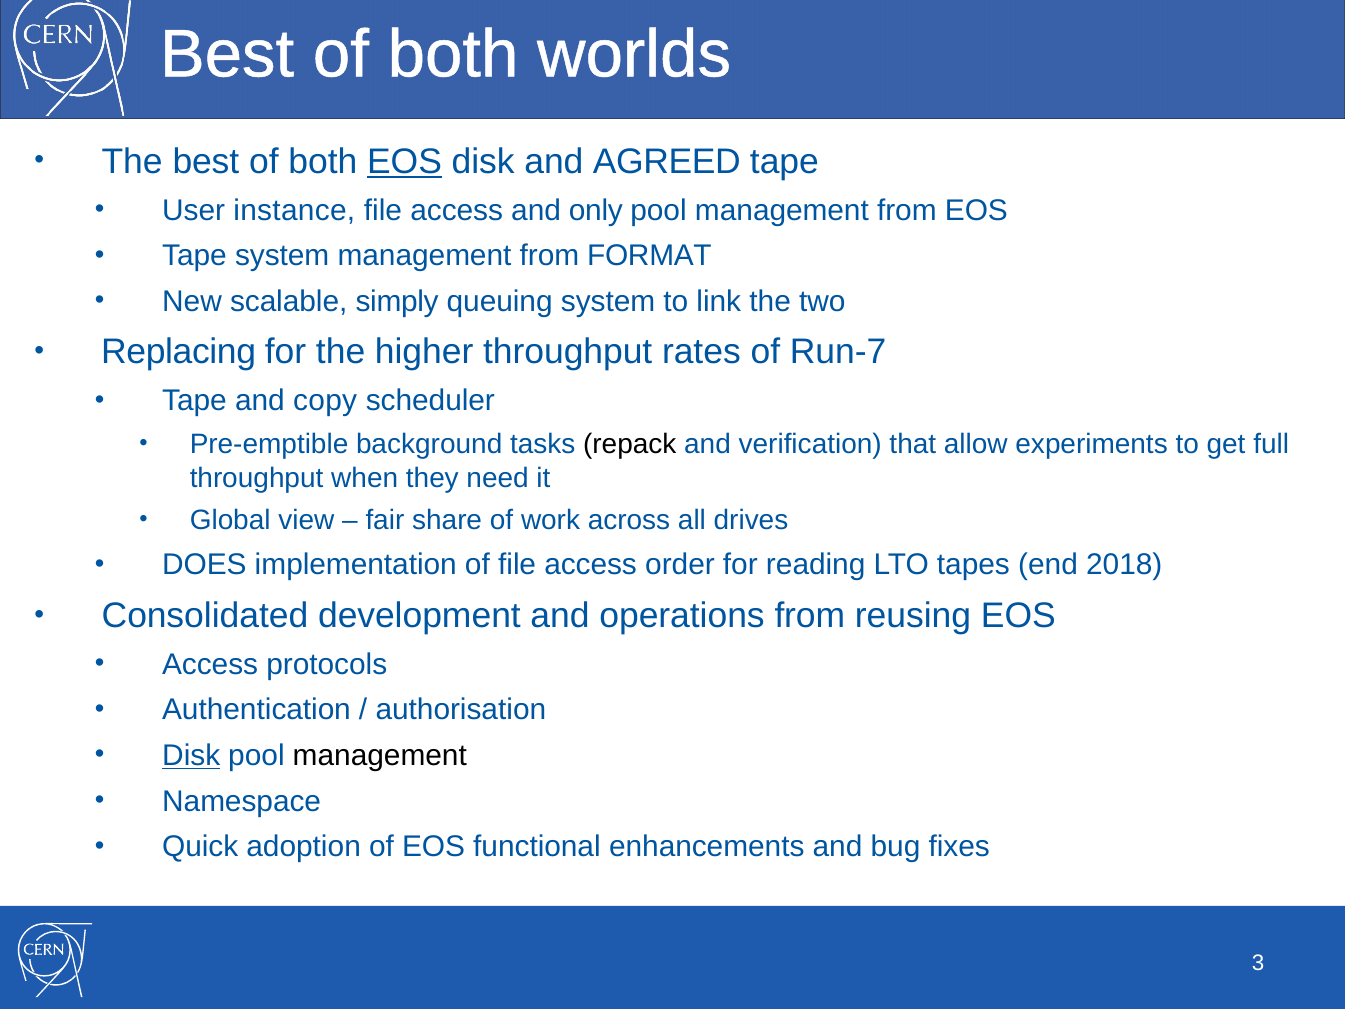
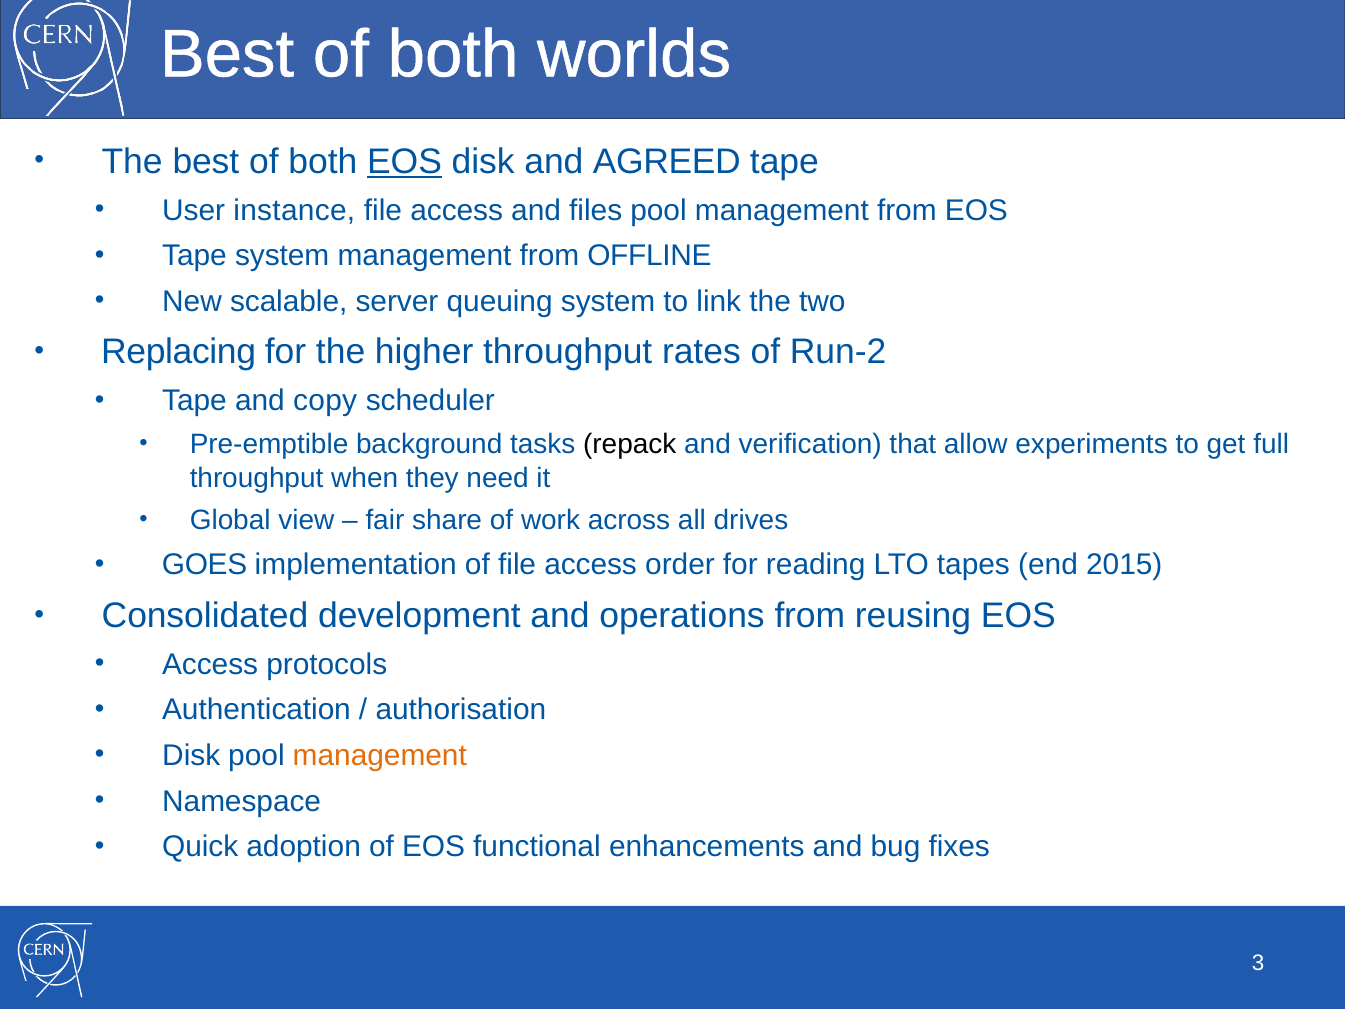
only: only -> files
FORMAT: FORMAT -> OFFLINE
simply: simply -> server
Run-7: Run-7 -> Run-2
DOES: DOES -> GOES
2018: 2018 -> 2015
Disk at (191, 755) underline: present -> none
management at (380, 755) colour: black -> orange
